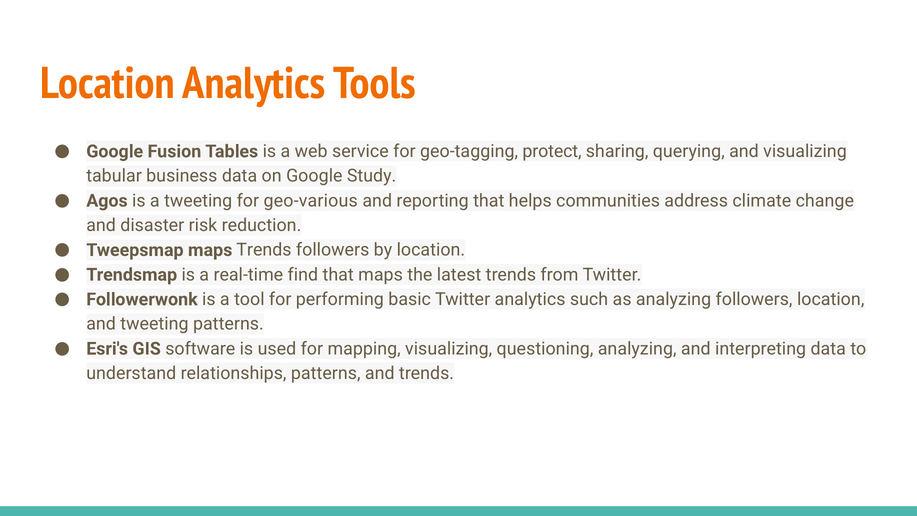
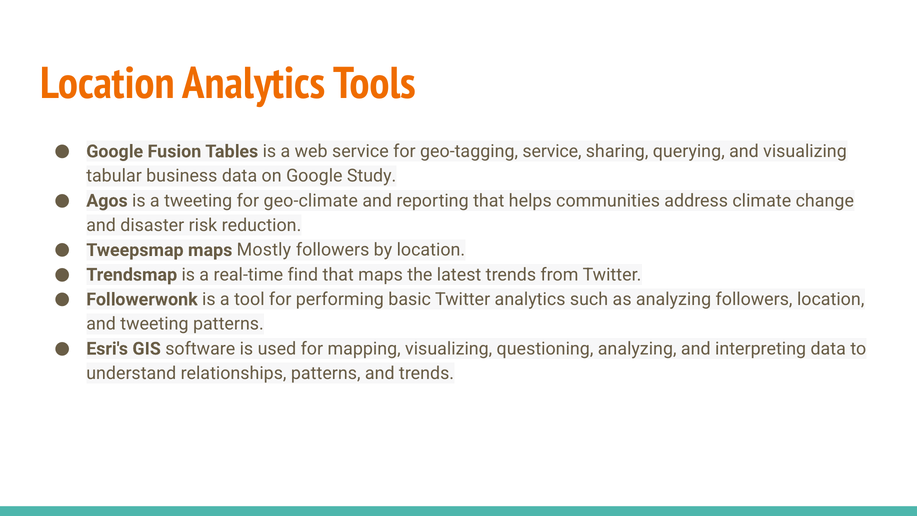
geo-tagging protect: protect -> service
geo-various: geo-various -> geo-climate
maps Trends: Trends -> Mostly
